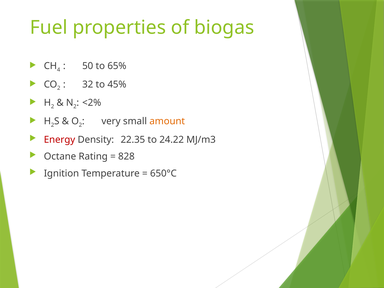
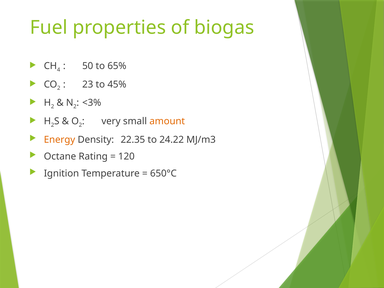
32: 32 -> 23
<2%: <2% -> <3%
Energy colour: red -> orange
828: 828 -> 120
